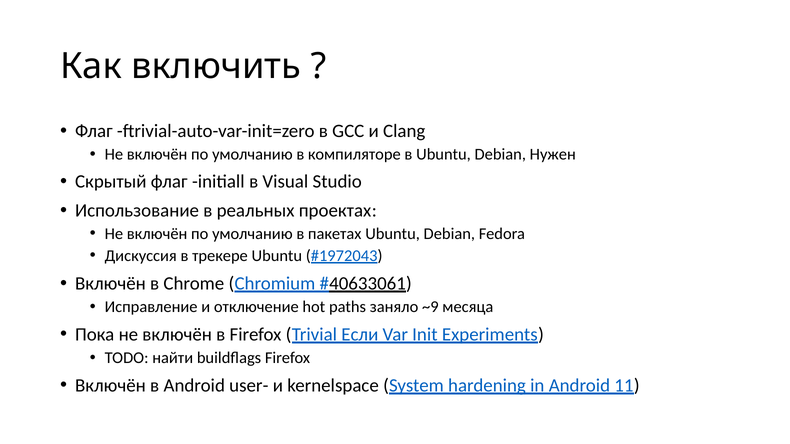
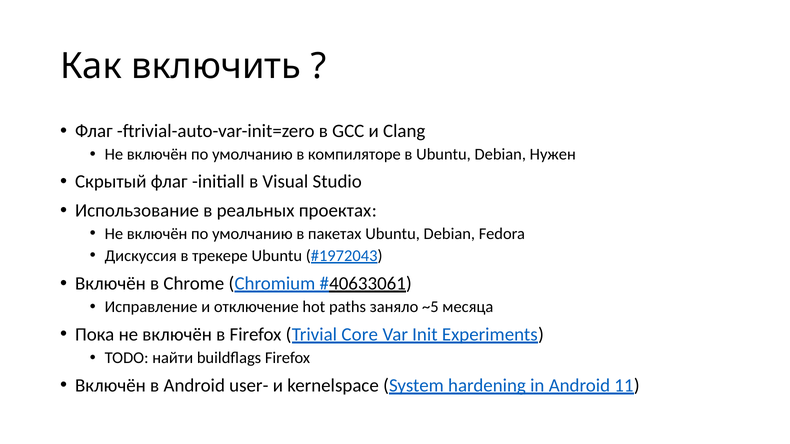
~9: ~9 -> ~5
Eсли: Eсли -> Core
